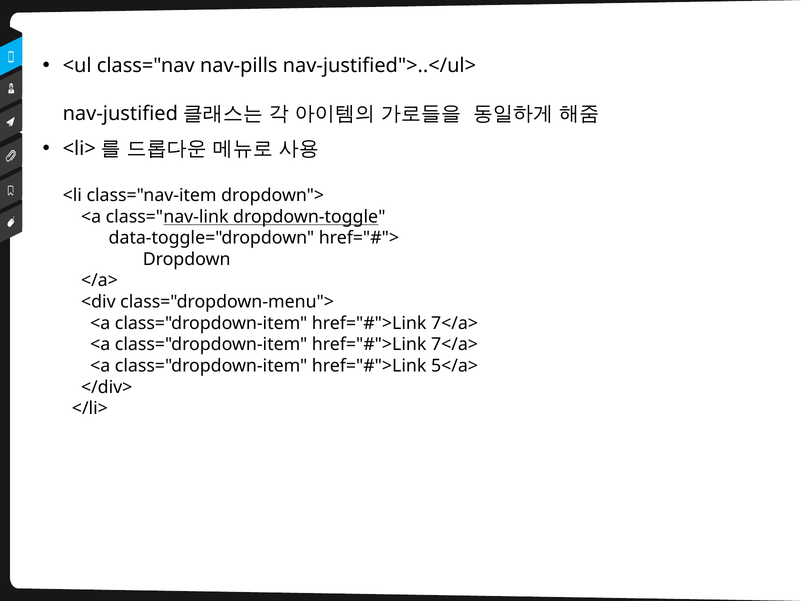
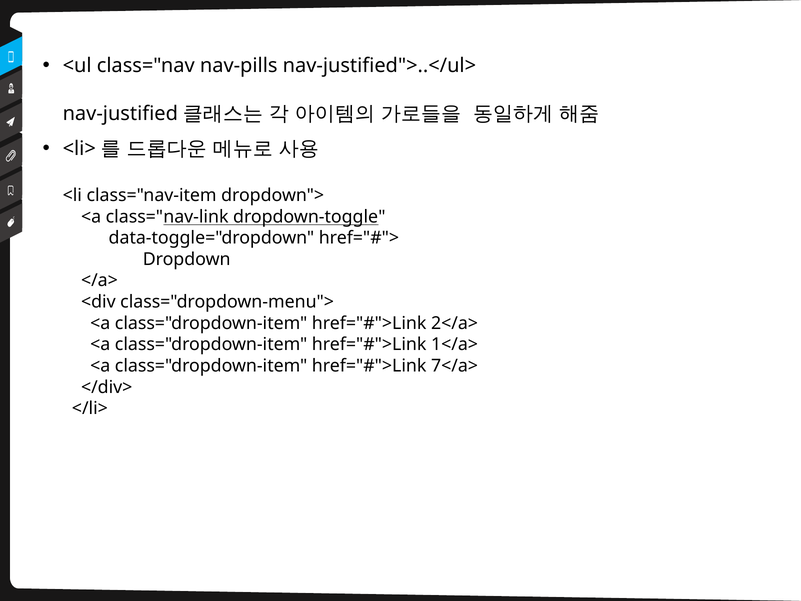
7</a> at (455, 323): 7</a> -> 2</a>
7</a> at (455, 344): 7</a> -> 1</a>
5</a>: 5</a> -> 7</a>
